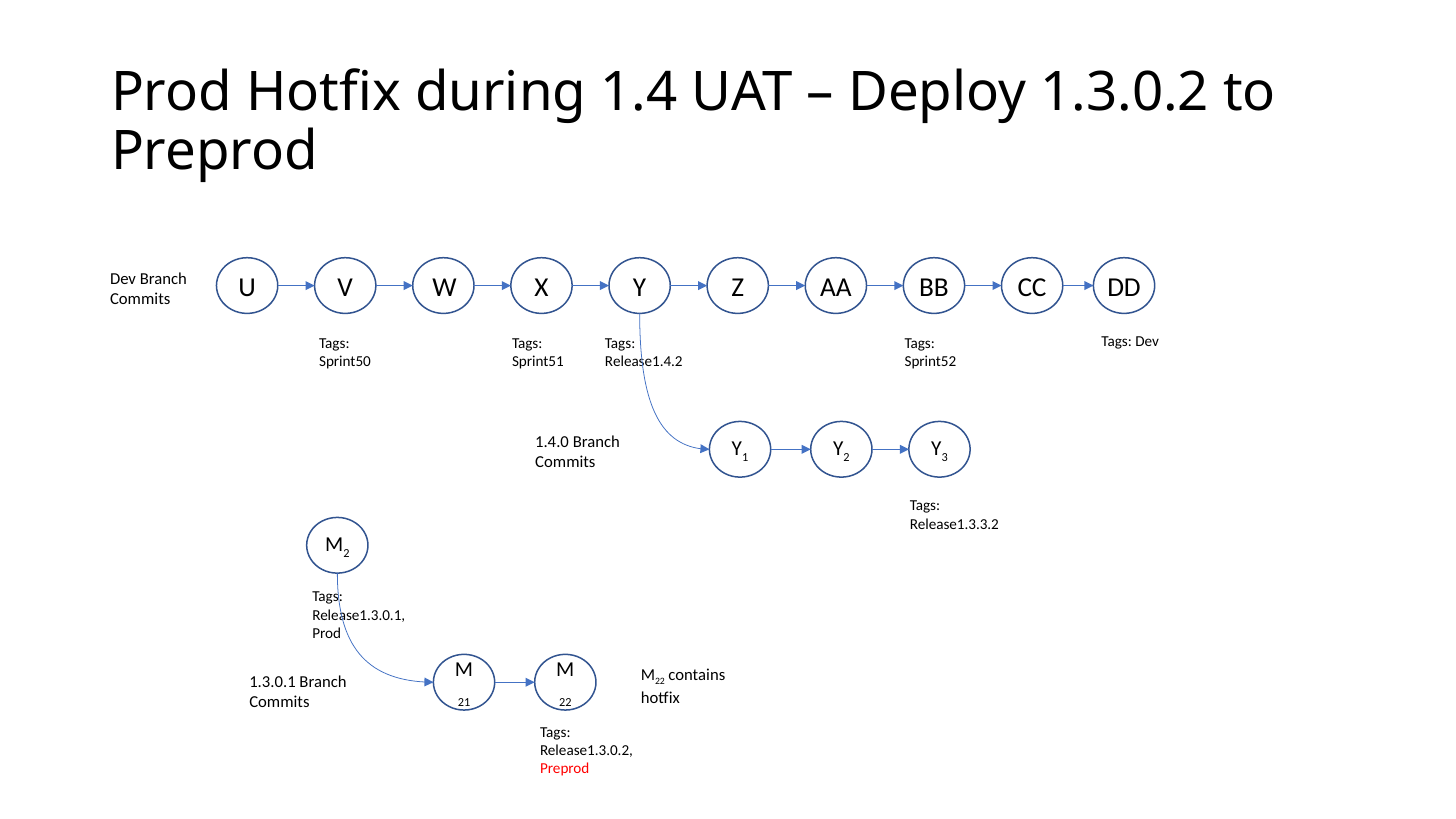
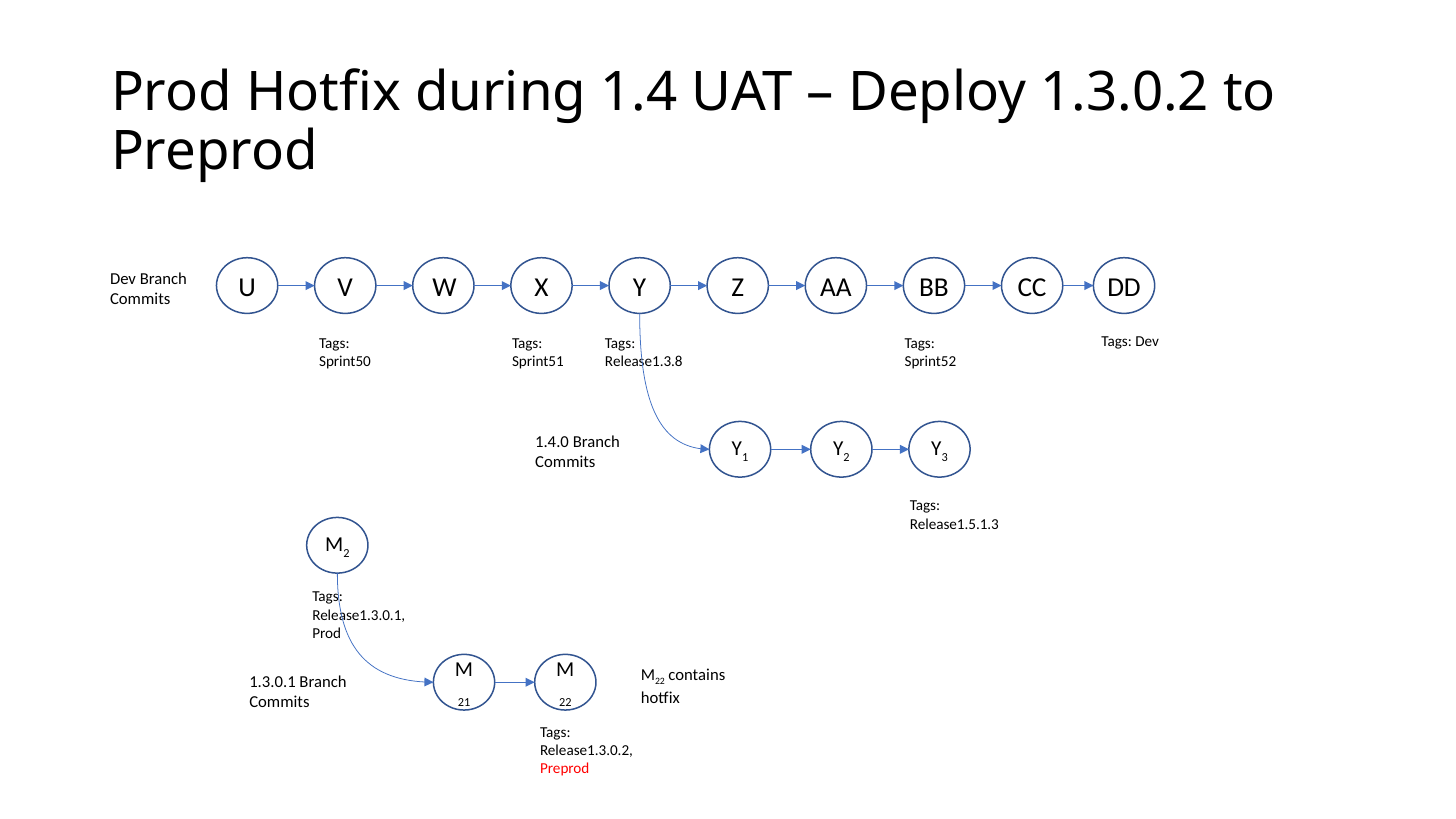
Release1.4.2: Release1.4.2 -> Release1.3.8
Release1.3.3.2: Release1.3.3.2 -> Release1.5.1.3
